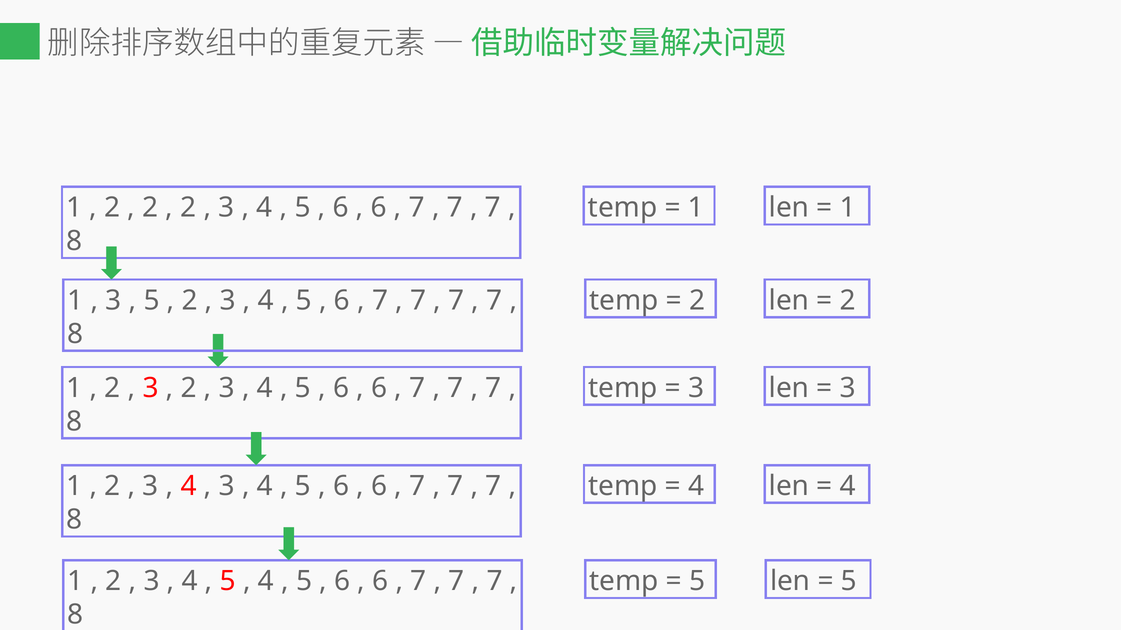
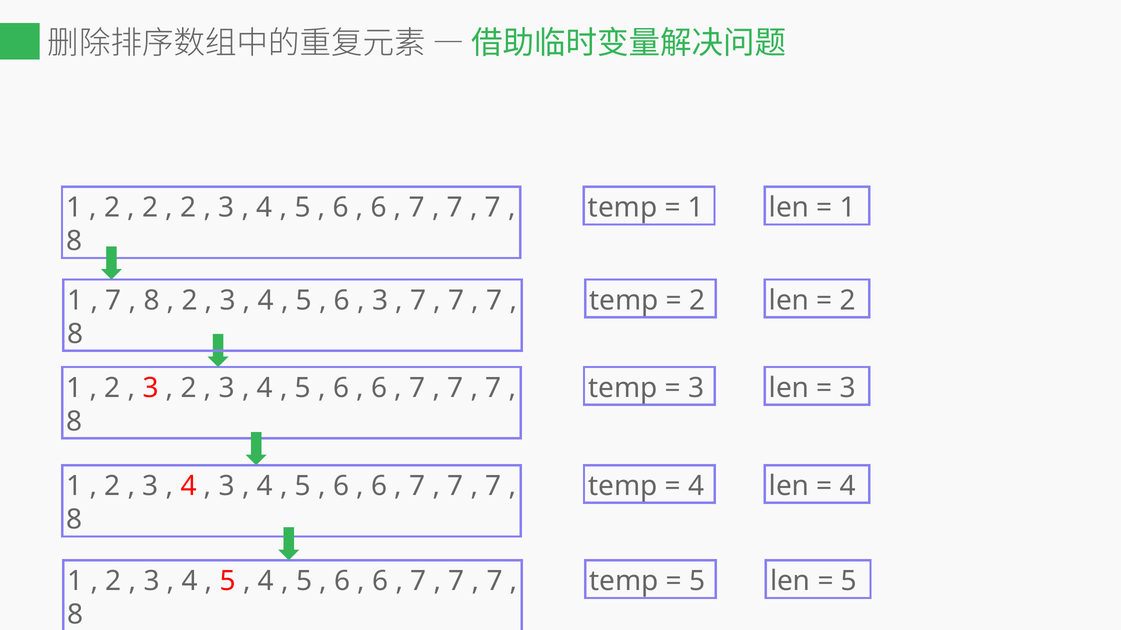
3 at (114, 301): 3 -> 7
5 at (152, 301): 5 -> 8
7 at (380, 301): 7 -> 3
